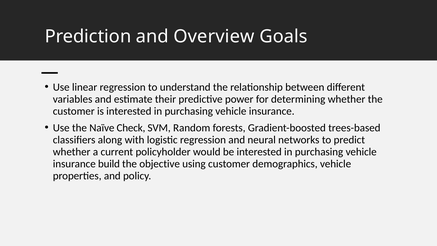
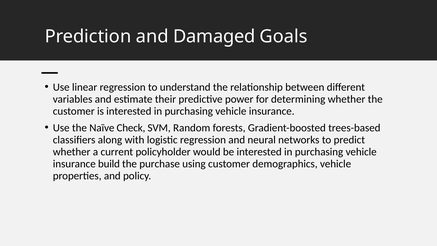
Overview: Overview -> Damaged
objective: objective -> purchase
